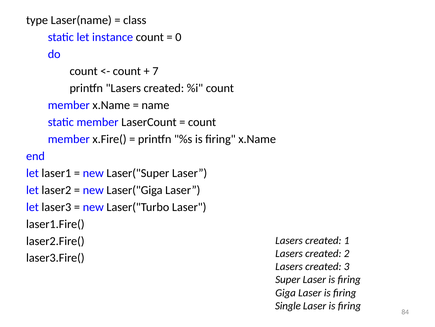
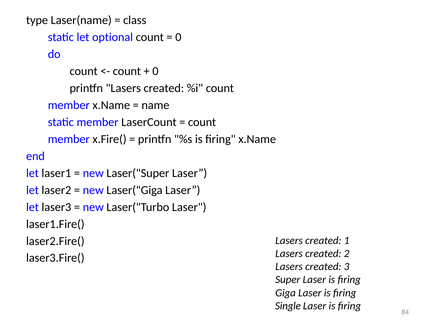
instance: instance -> optional
7 at (155, 71): 7 -> 0
